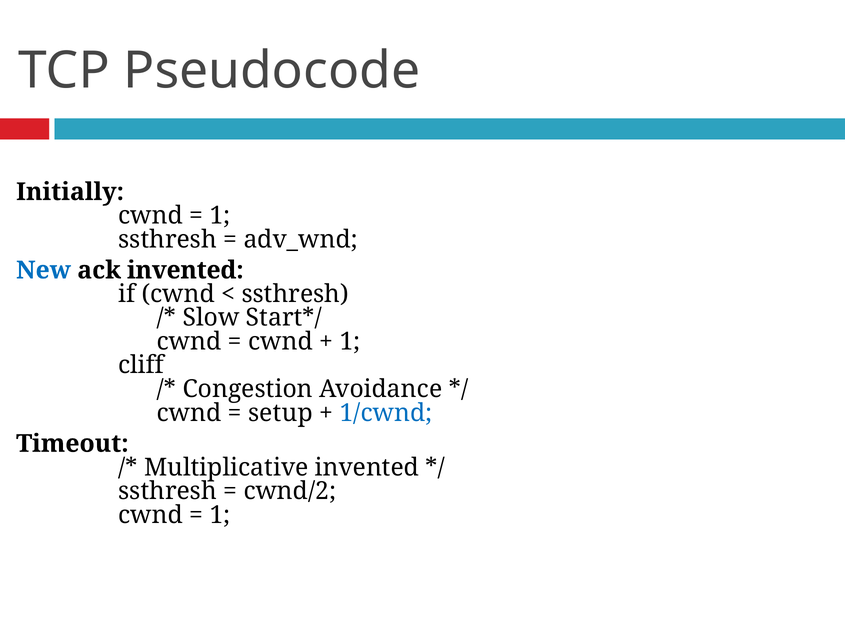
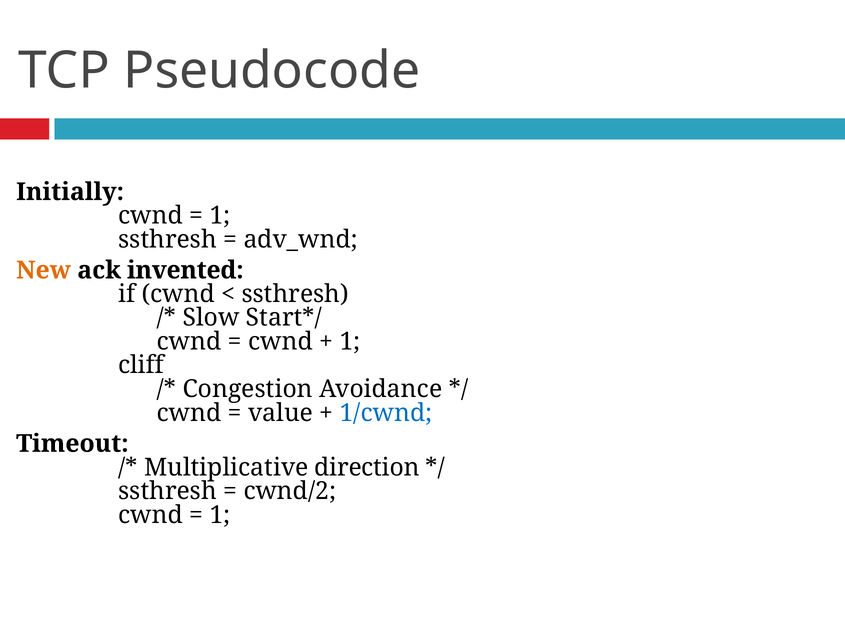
New colour: blue -> orange
setup: setup -> value
Multiplicative invented: invented -> direction
